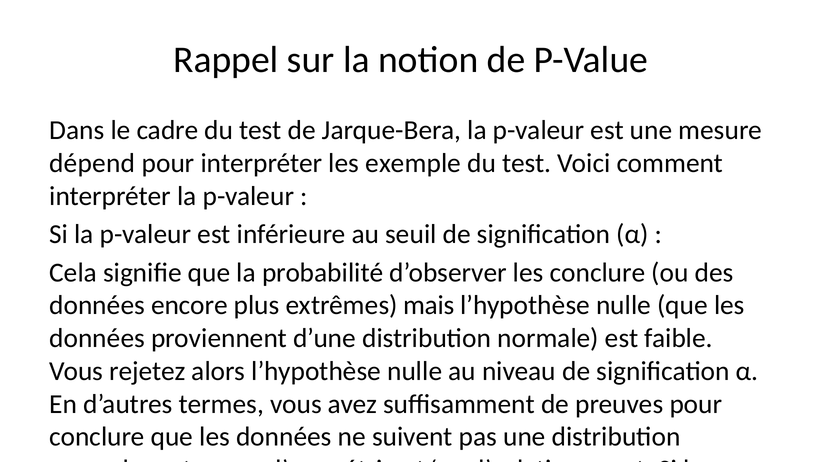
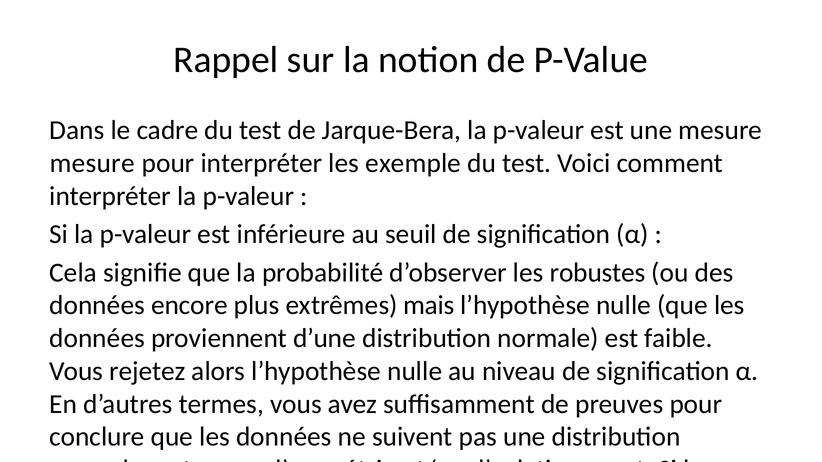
dépend at (92, 163): dépend -> mesure
les conclure: conclure -> robustes
